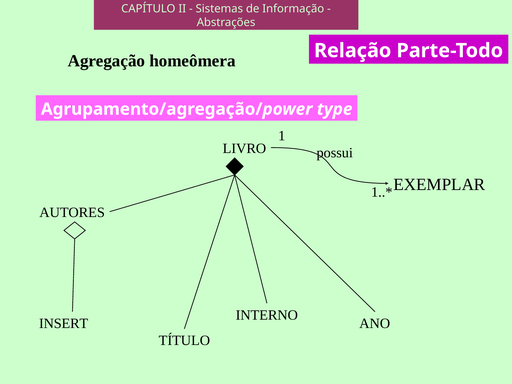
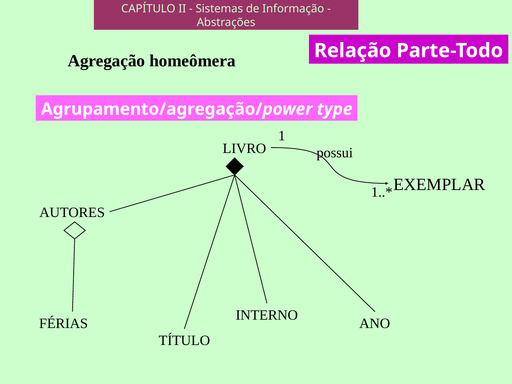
INSERT: INSERT -> FÉRIAS
